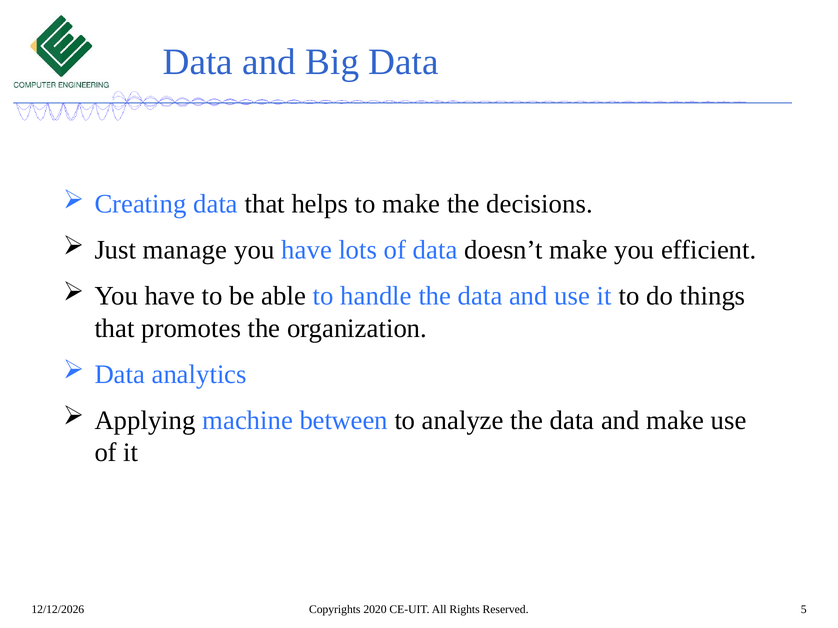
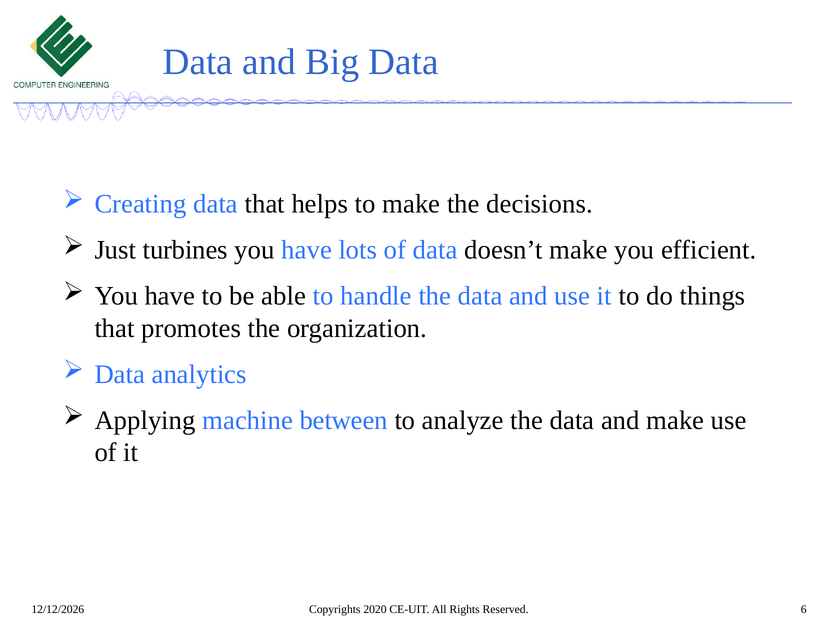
manage: manage -> turbines
5: 5 -> 6
